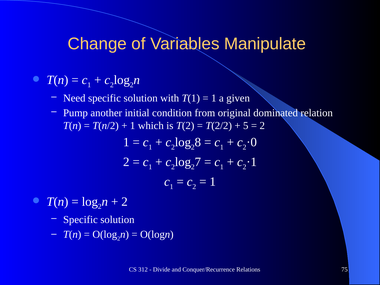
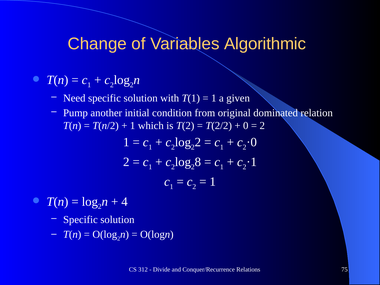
Manipulate: Manipulate -> Algorithmic
5: 5 -> 0
2 8: 8 -> 2
7: 7 -> 8
2 at (125, 202): 2 -> 4
